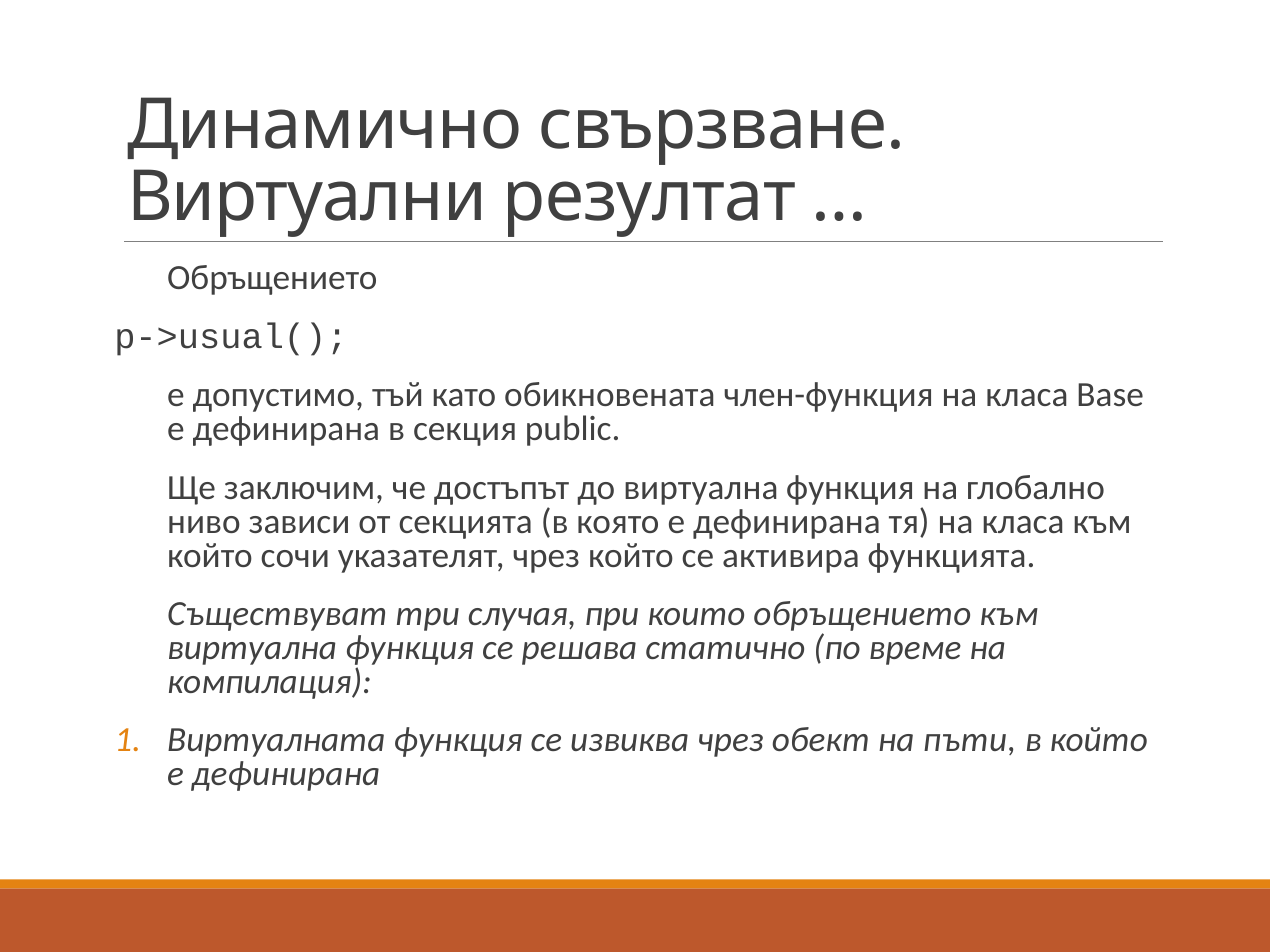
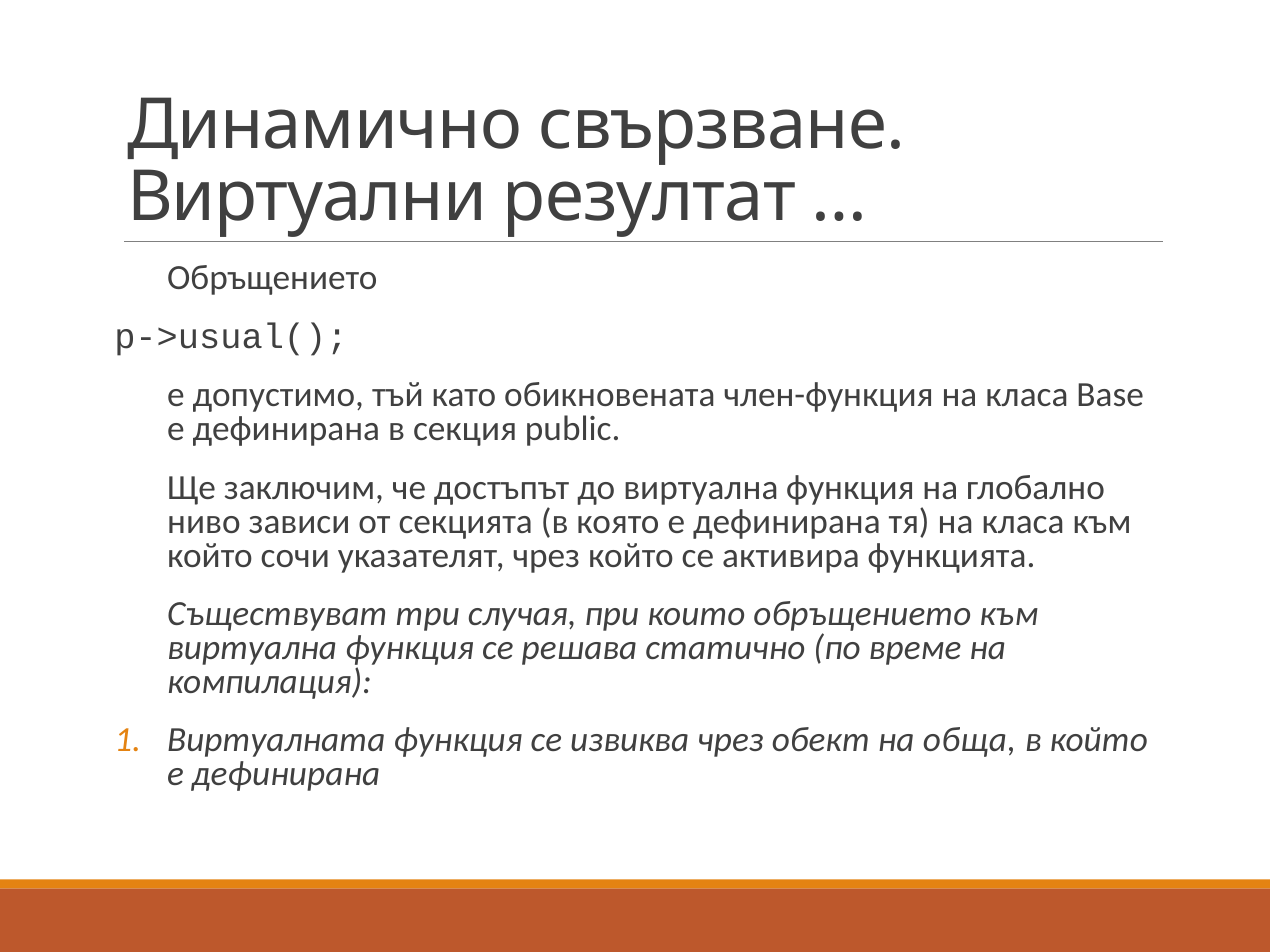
пъти: пъти -> обща
